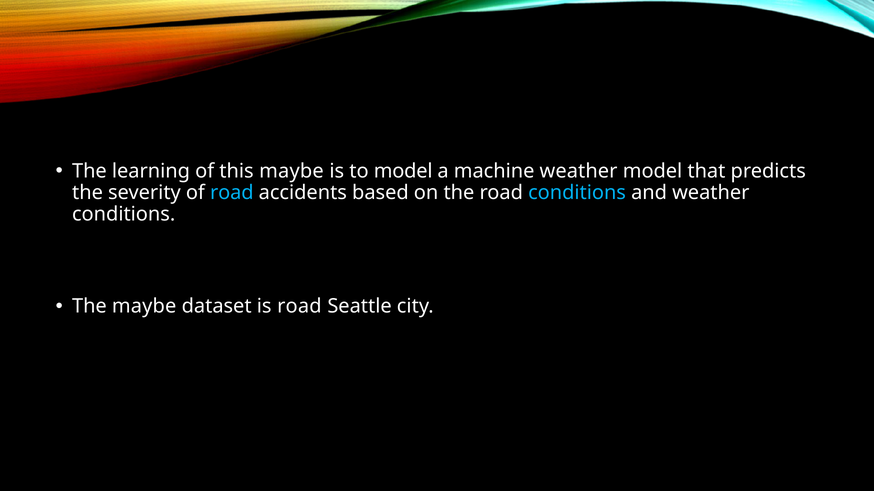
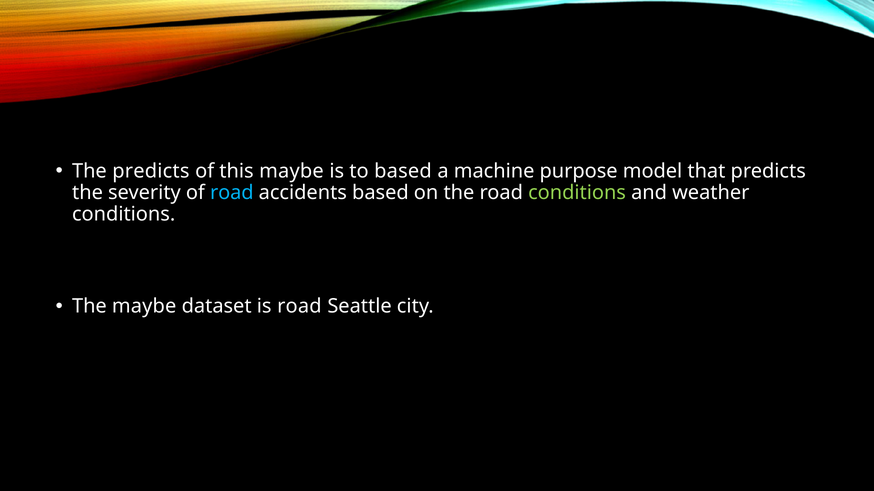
The learning: learning -> predicts
to model: model -> based
machine weather: weather -> purpose
conditions at (577, 193) colour: light blue -> light green
